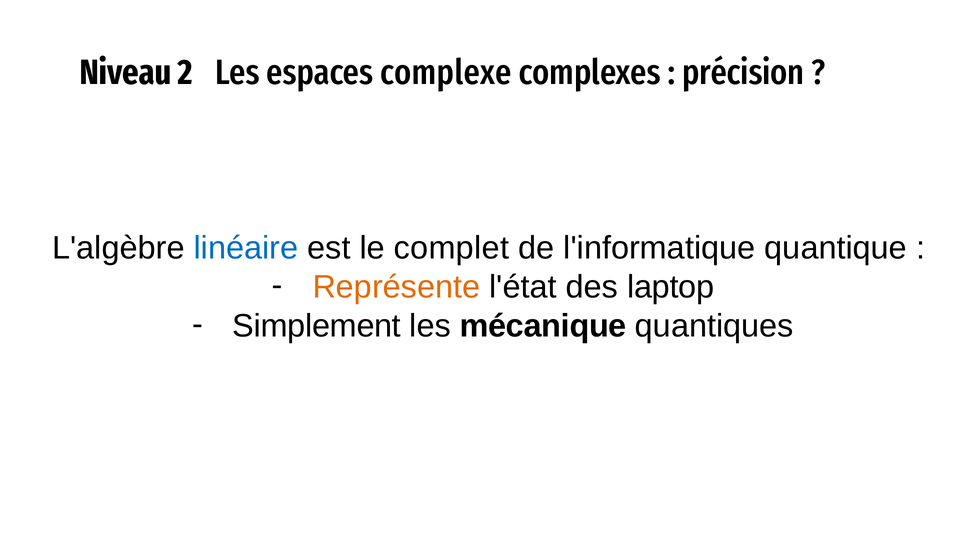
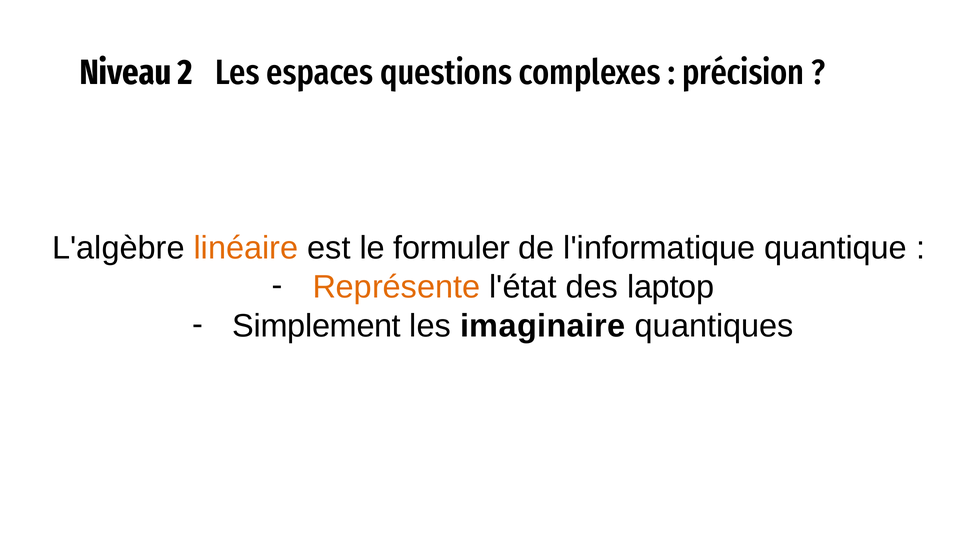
complexe: complexe -> questions
linéaire colour: blue -> orange
complet: complet -> formuler
mécanique: mécanique -> imaginaire
